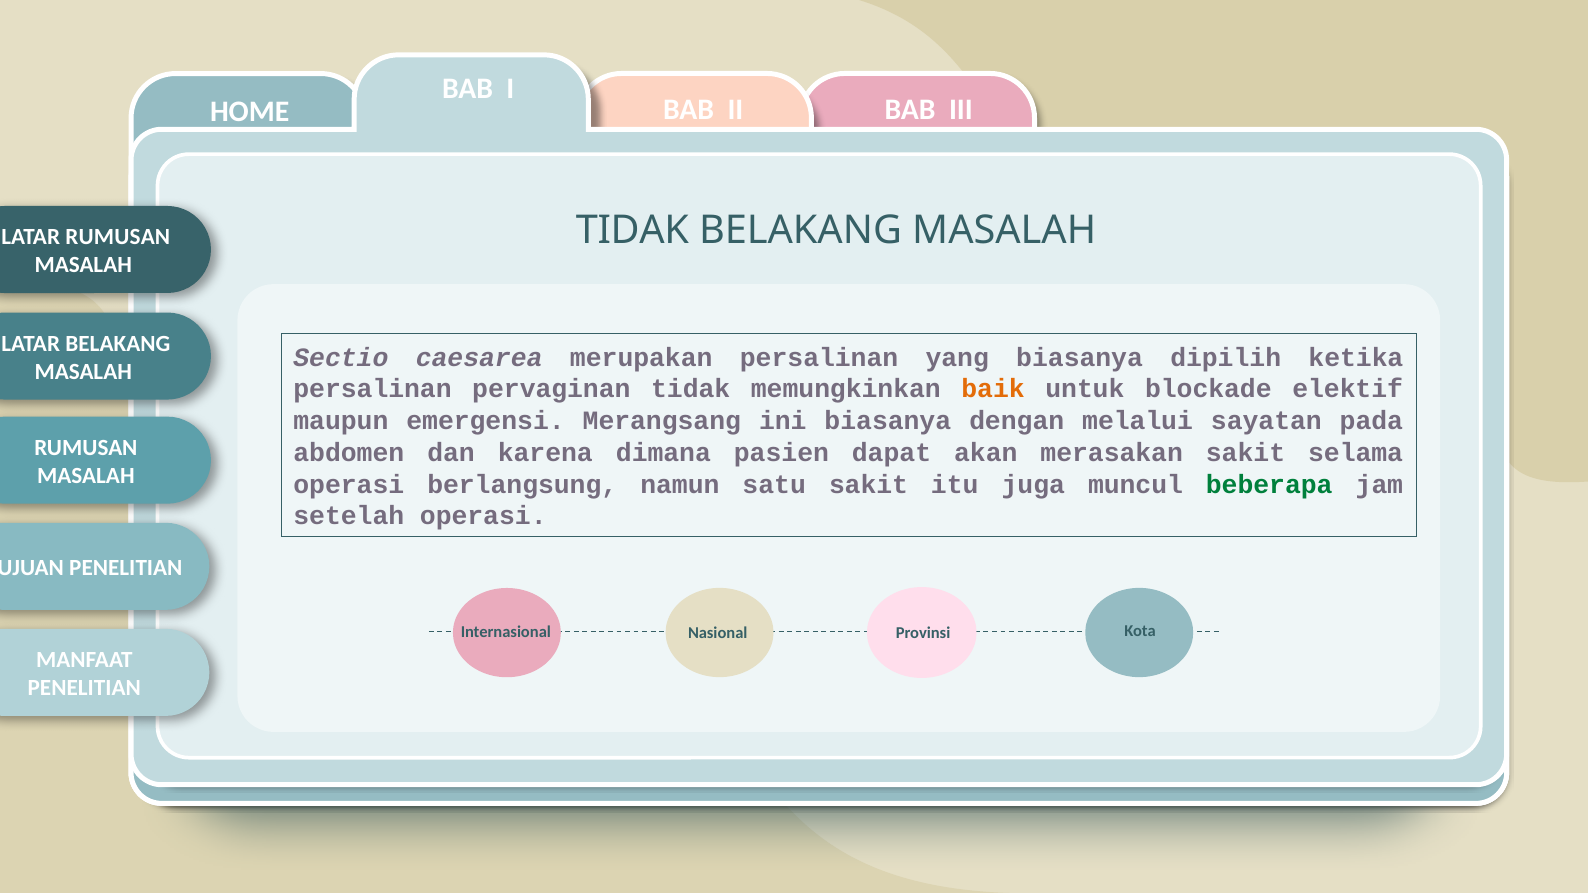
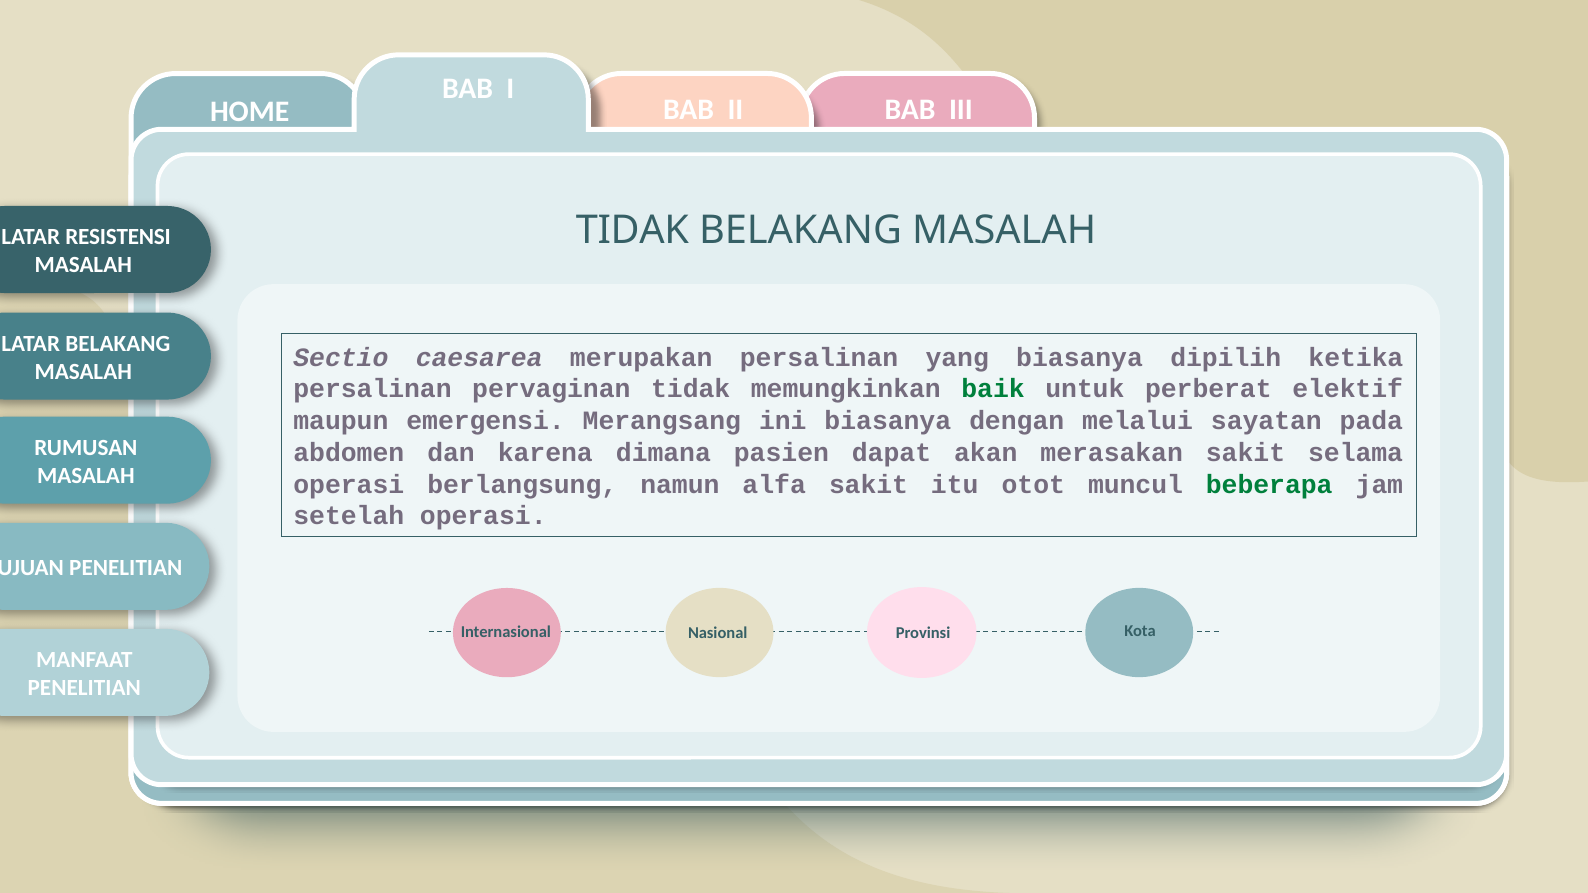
LATAR RUMUSAN: RUMUSAN -> RESISTENSI
baik colour: orange -> green
blockade: blockade -> perberat
satu: satu -> alfa
juga: juga -> otot
